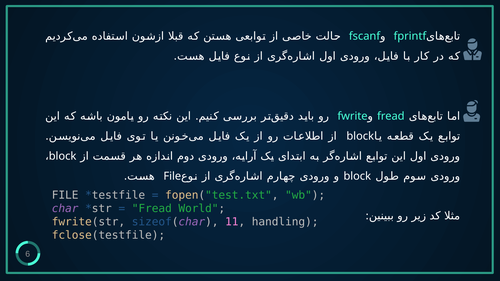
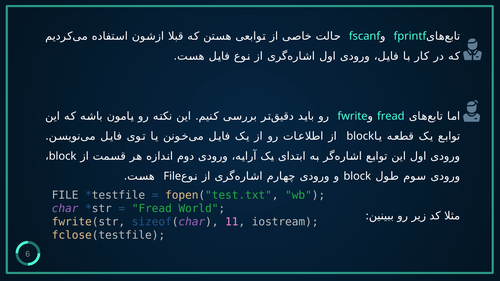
handling: handling -> iostream
